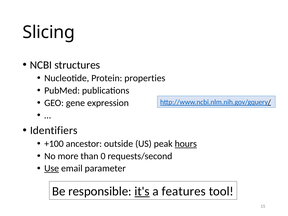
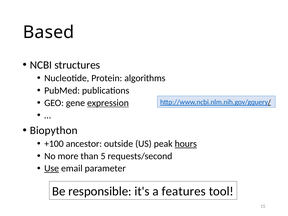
Slicing: Slicing -> Based
properties: properties -> algorithms
expression underline: none -> present
Identifiers: Identifiers -> Biopython
0: 0 -> 5
it's underline: present -> none
